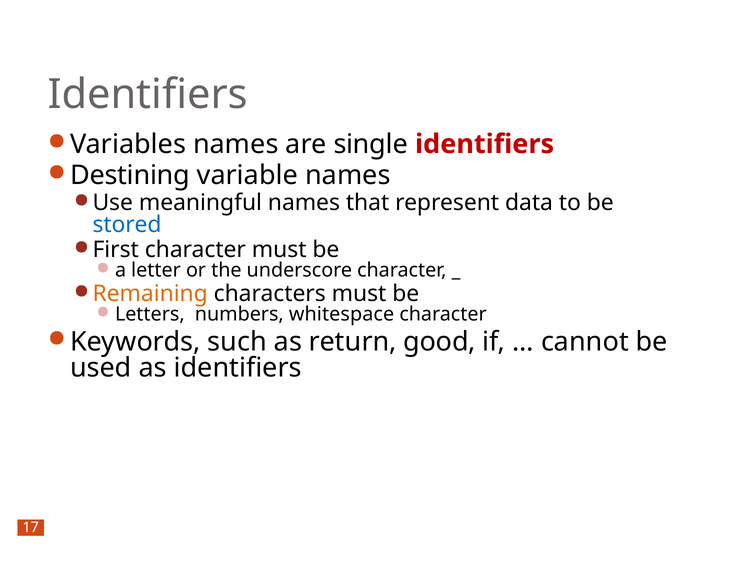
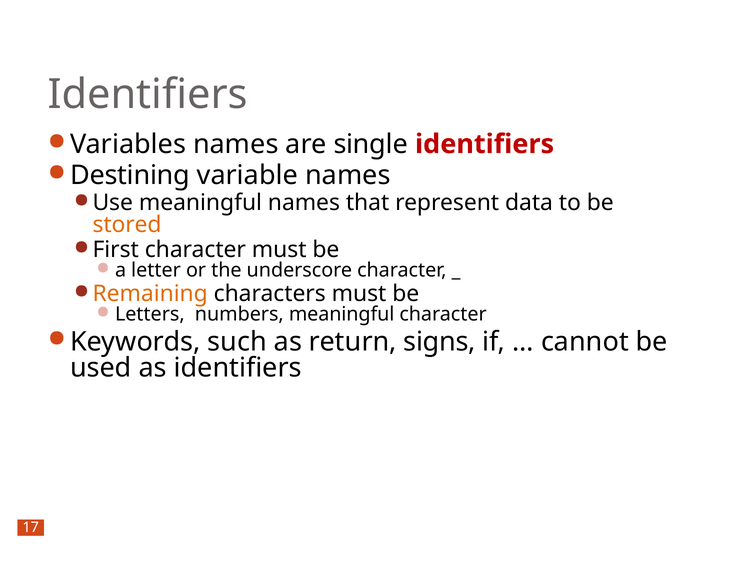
stored colour: blue -> orange
numbers whitespace: whitespace -> meaningful
good: good -> signs
